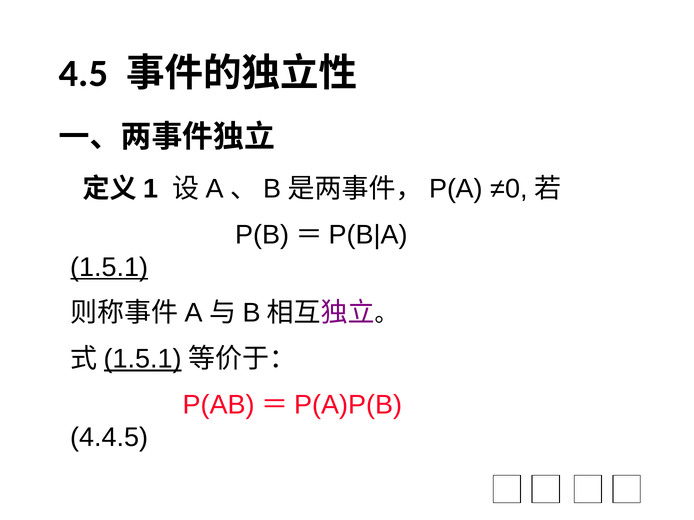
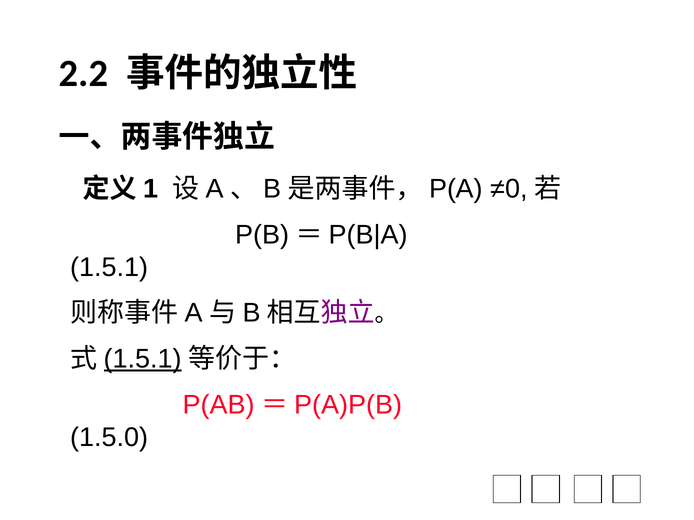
4.5: 4.5 -> 2.2
1.5.1 at (109, 267) underline: present -> none
4.4.5: 4.4.5 -> 1.5.0
